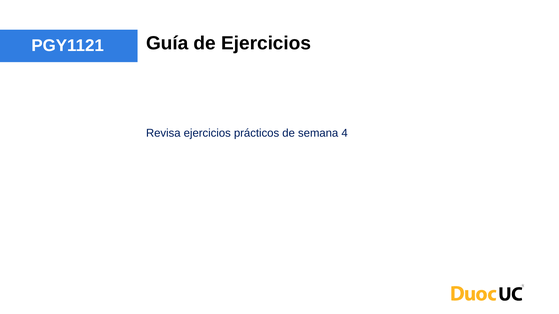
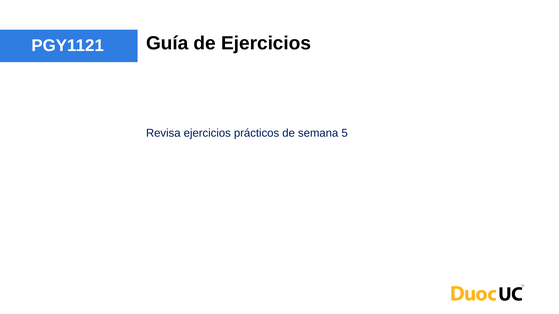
4: 4 -> 5
